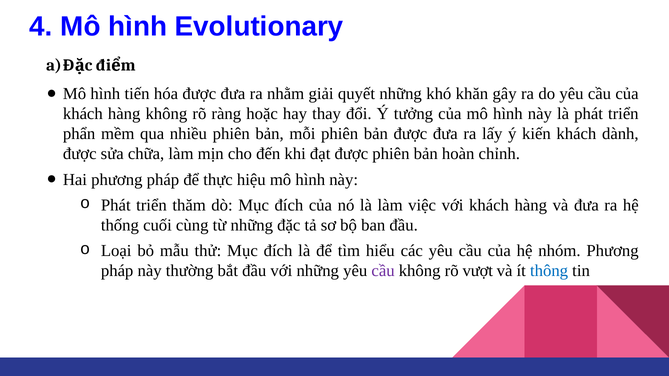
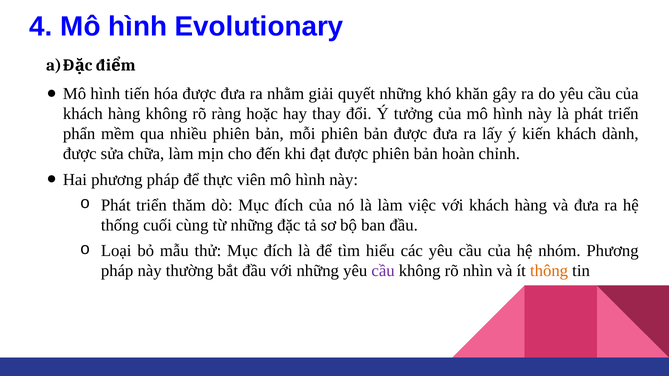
hiệu: hiệu -> viên
vượt: vượt -> nhìn
thông colour: blue -> orange
